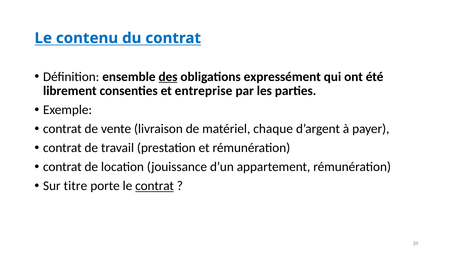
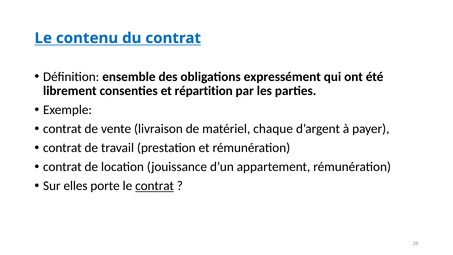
des underline: present -> none
entreprise: entreprise -> répartition
titre: titre -> elles
